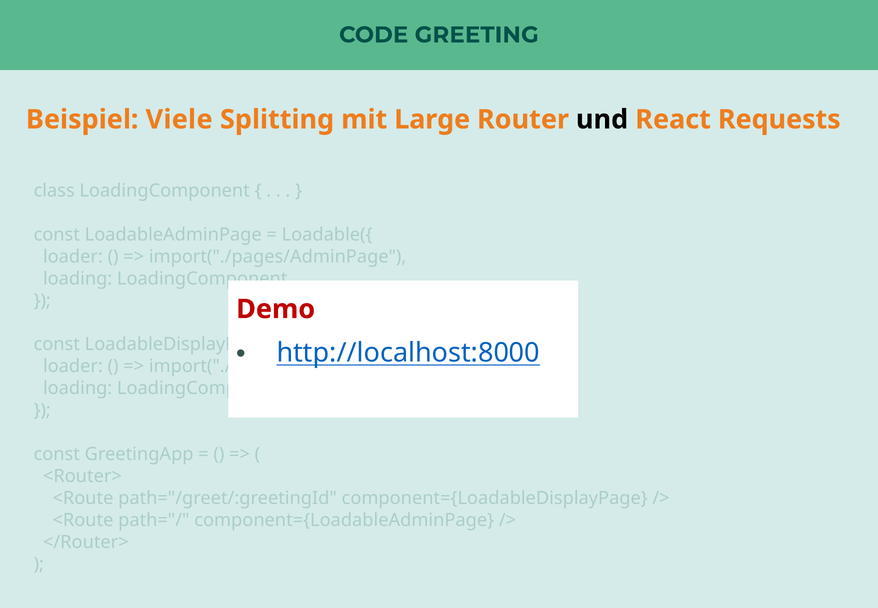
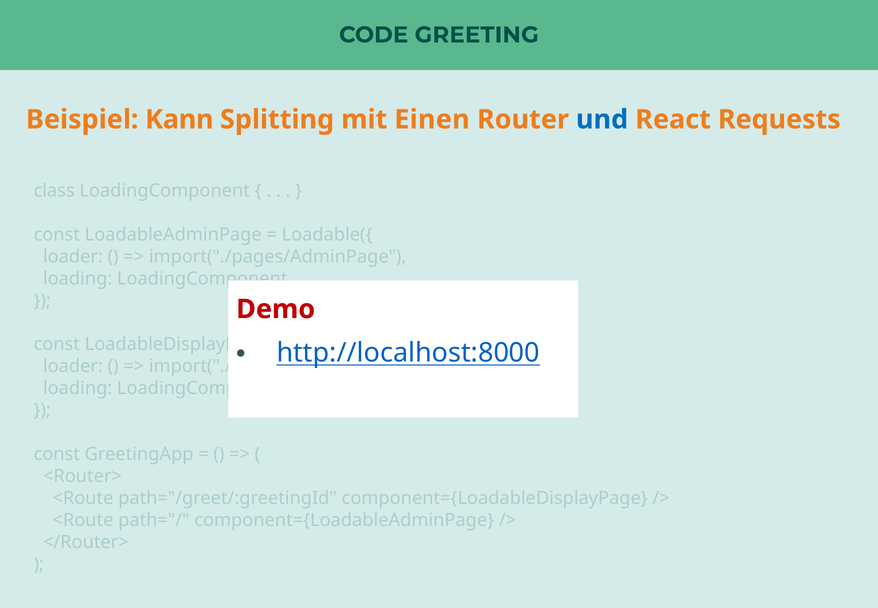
Viele: Viele -> Kann
Large: Large -> Einen
und colour: black -> blue
